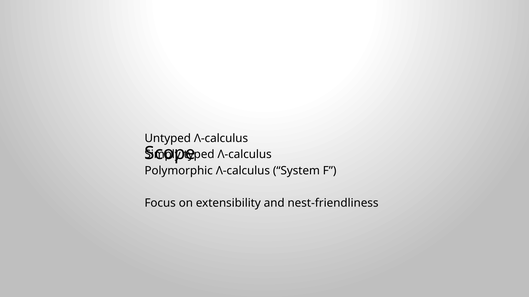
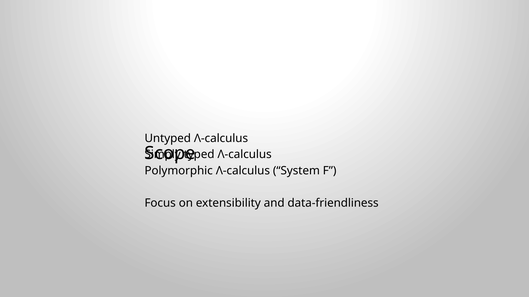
nest-friendliness: nest-friendliness -> data-friendliness
